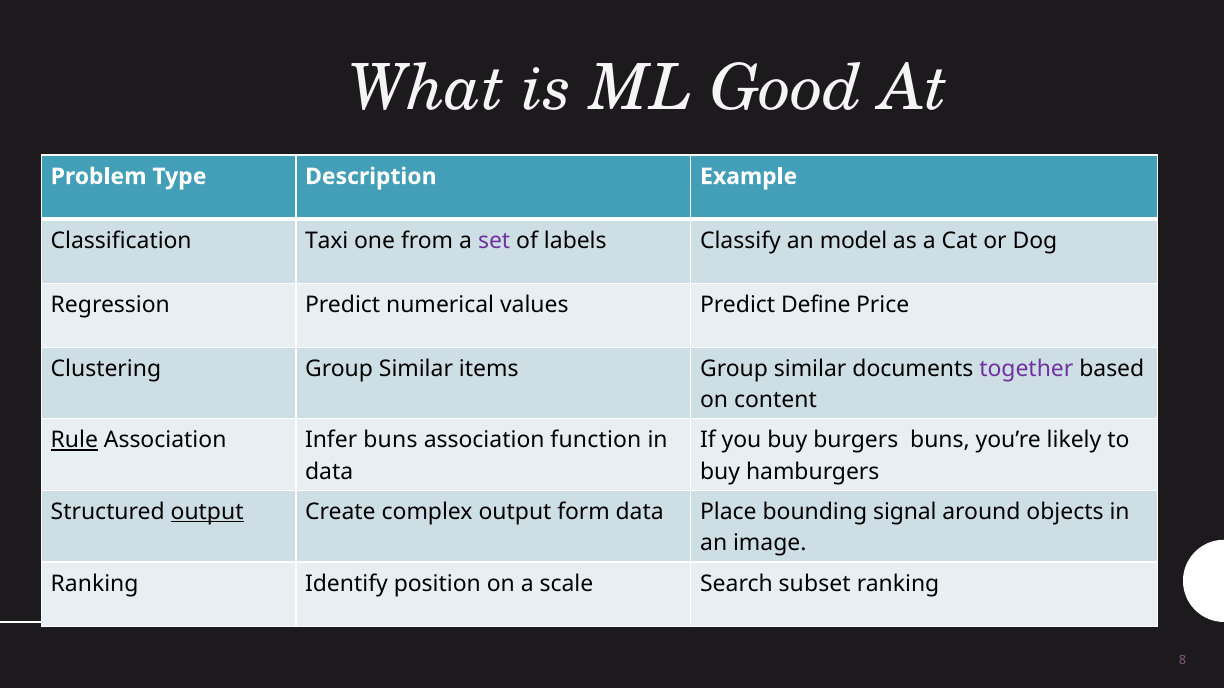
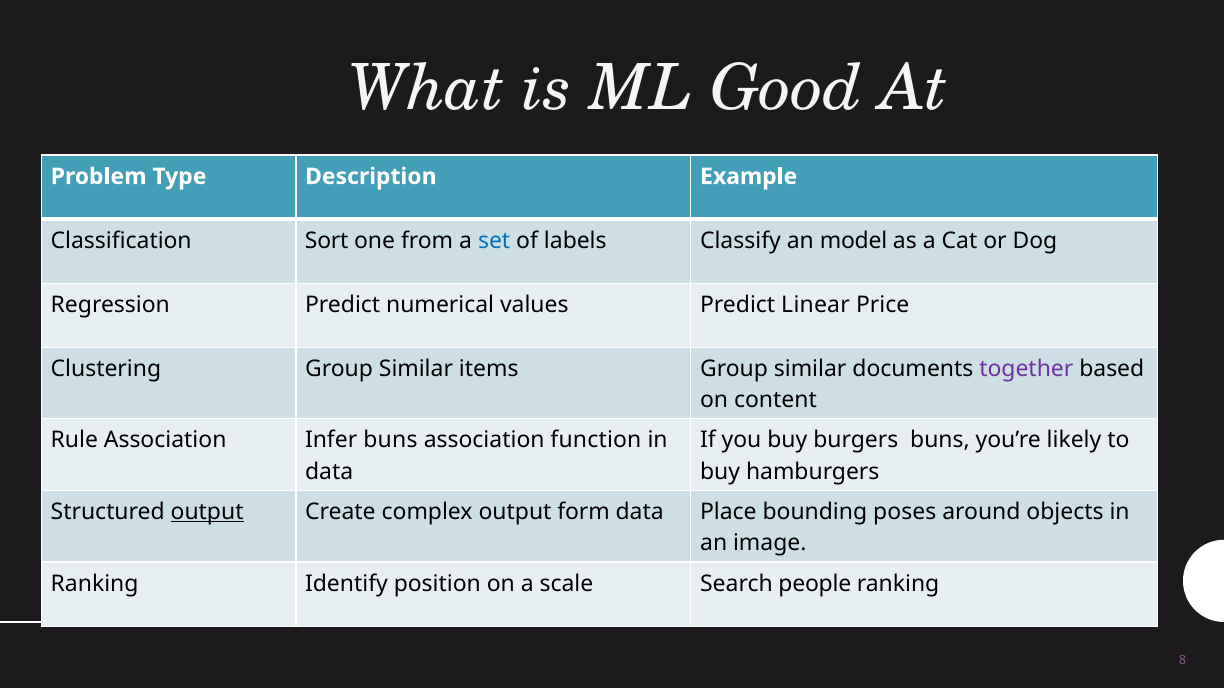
Taxi: Taxi -> Sort
set colour: purple -> blue
Define: Define -> Linear
Rule underline: present -> none
signal: signal -> poses
subset: subset -> people
